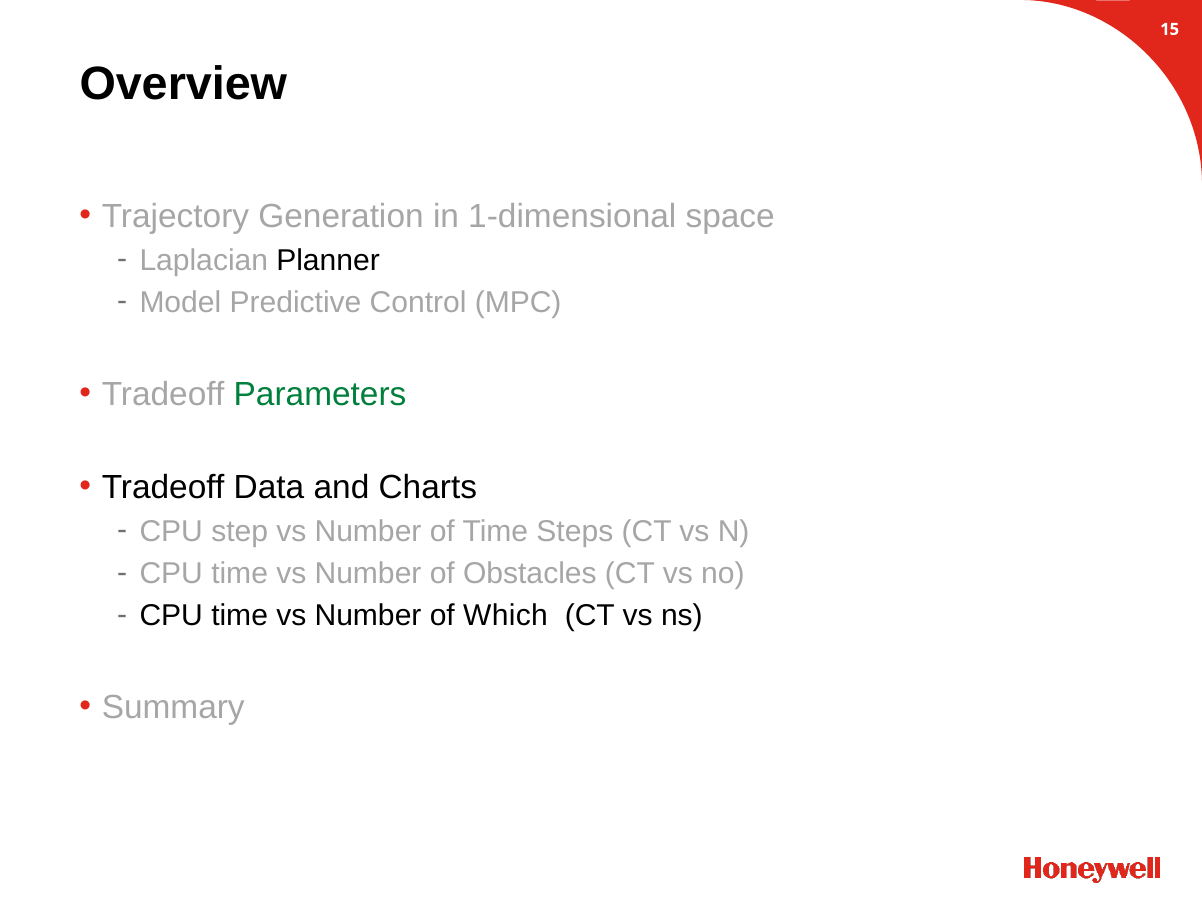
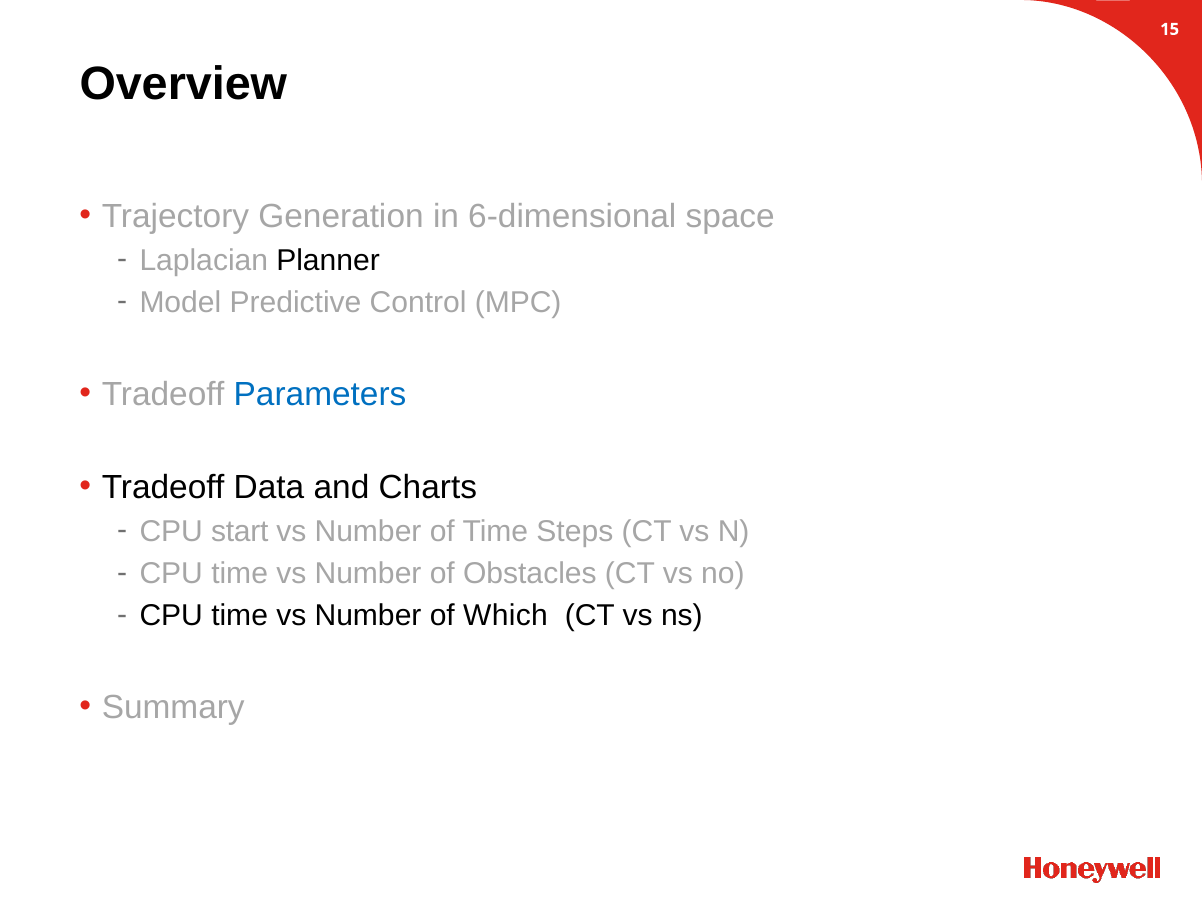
1-dimensional: 1-dimensional -> 6-dimensional
Parameters colour: green -> blue
step: step -> start
